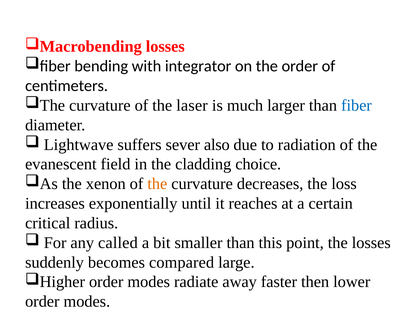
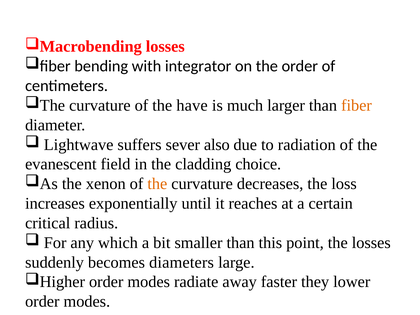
laser: laser -> have
fiber at (356, 105) colour: blue -> orange
called: called -> which
compared: compared -> diameters
then: then -> they
